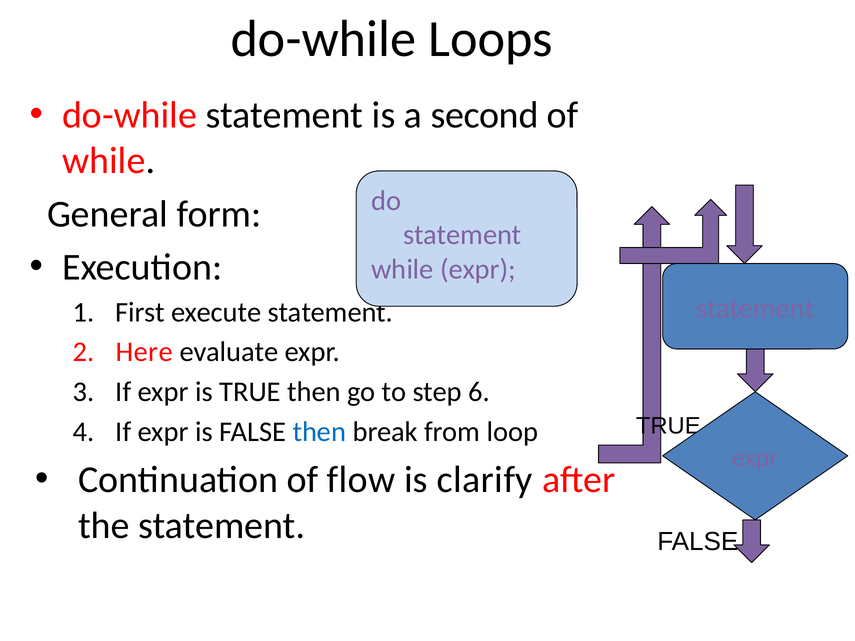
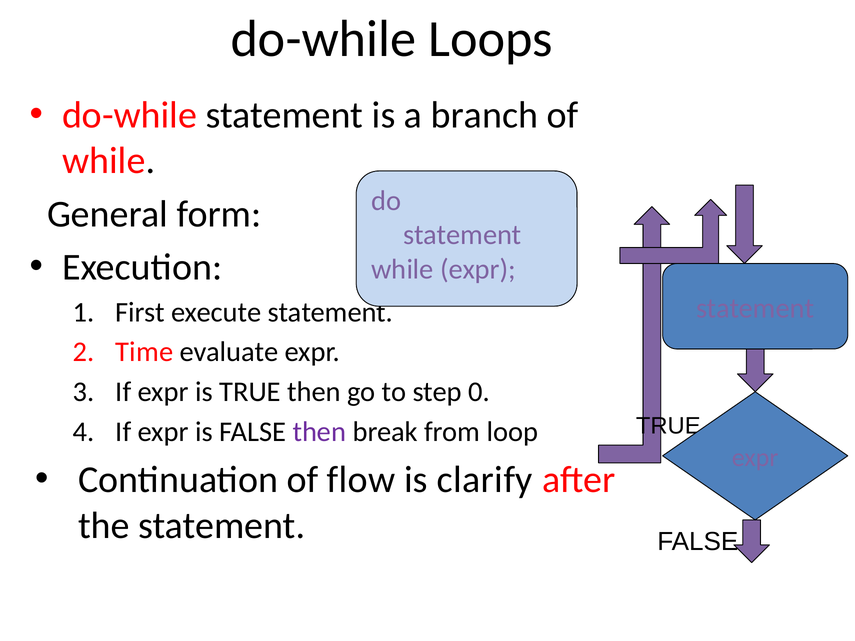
second: second -> branch
Here: Here -> Time
6: 6 -> 0
then at (319, 432) colour: blue -> purple
